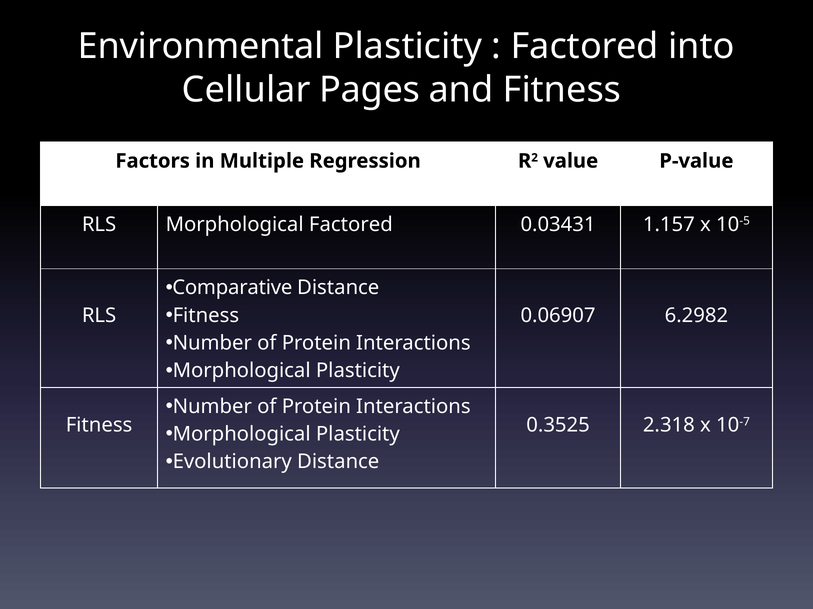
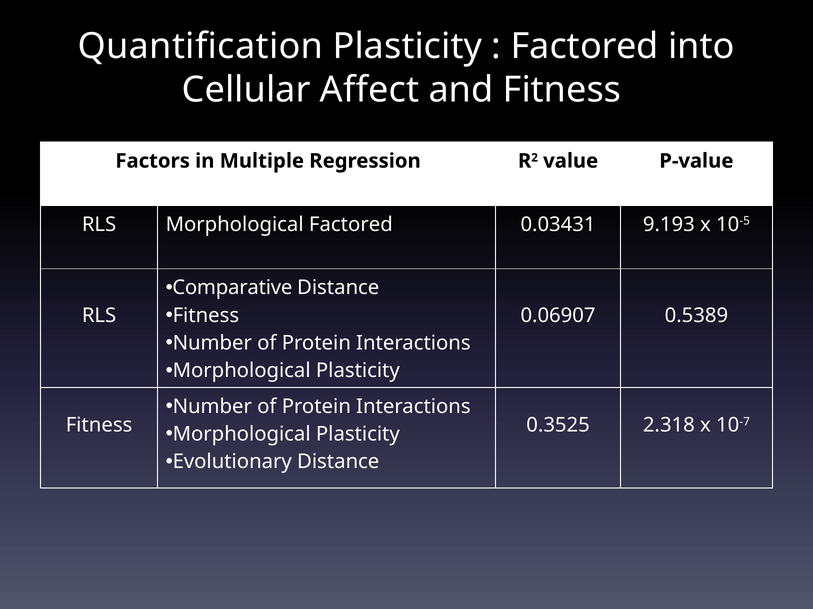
Environmental: Environmental -> Quantification
Pages: Pages -> Affect
1.157: 1.157 -> 9.193
6.2982: 6.2982 -> 0.5389
